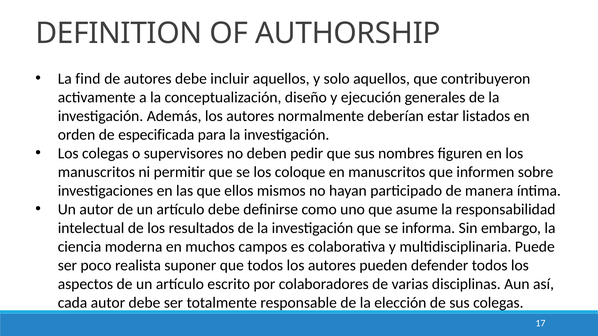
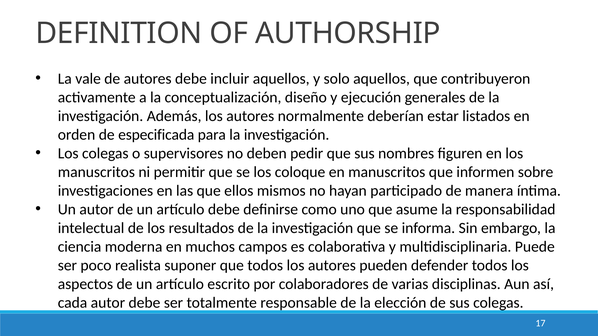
find: find -> vale
